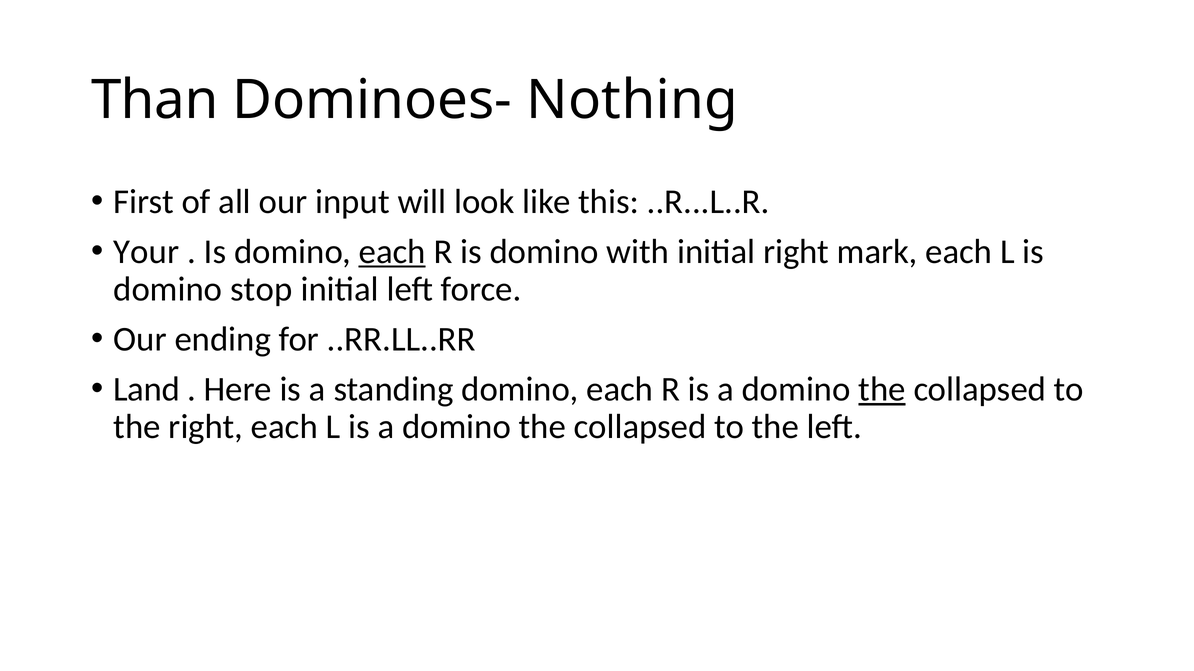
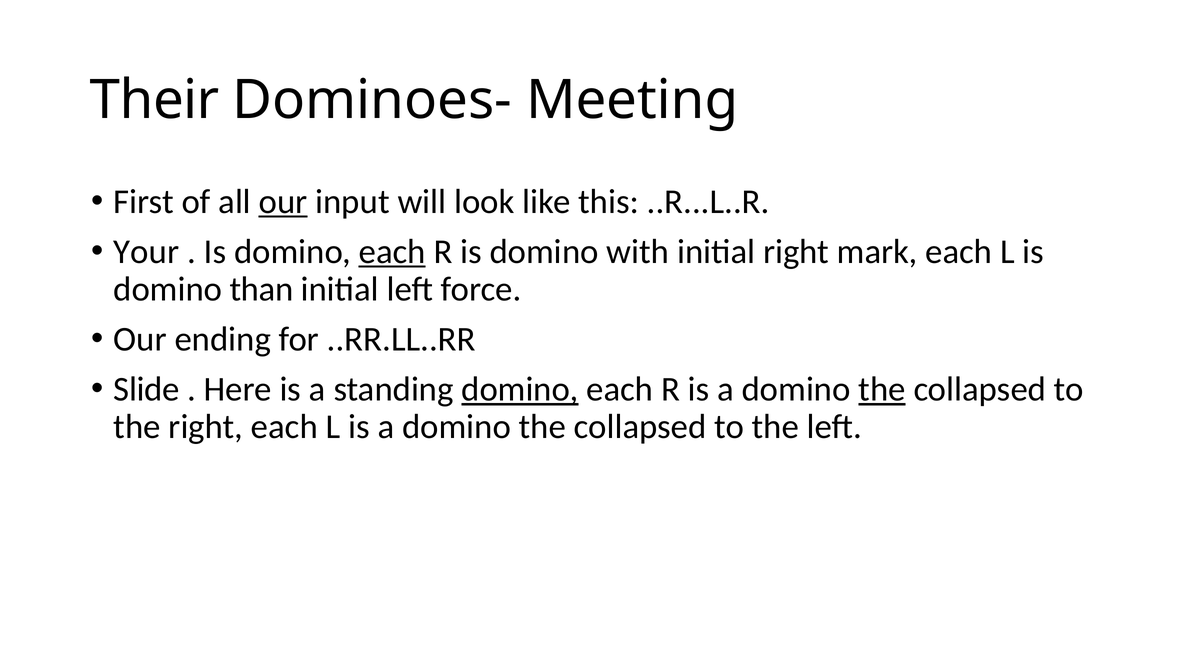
Than: Than -> Their
Nothing: Nothing -> Meeting
our at (283, 202) underline: none -> present
stop: stop -> than
Land: Land -> Slide
domino at (520, 390) underline: none -> present
